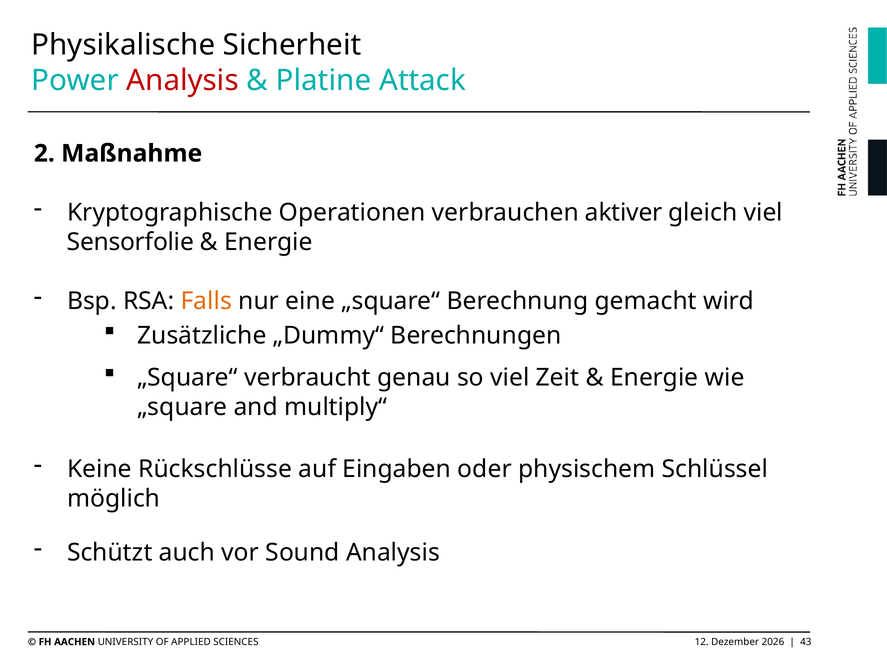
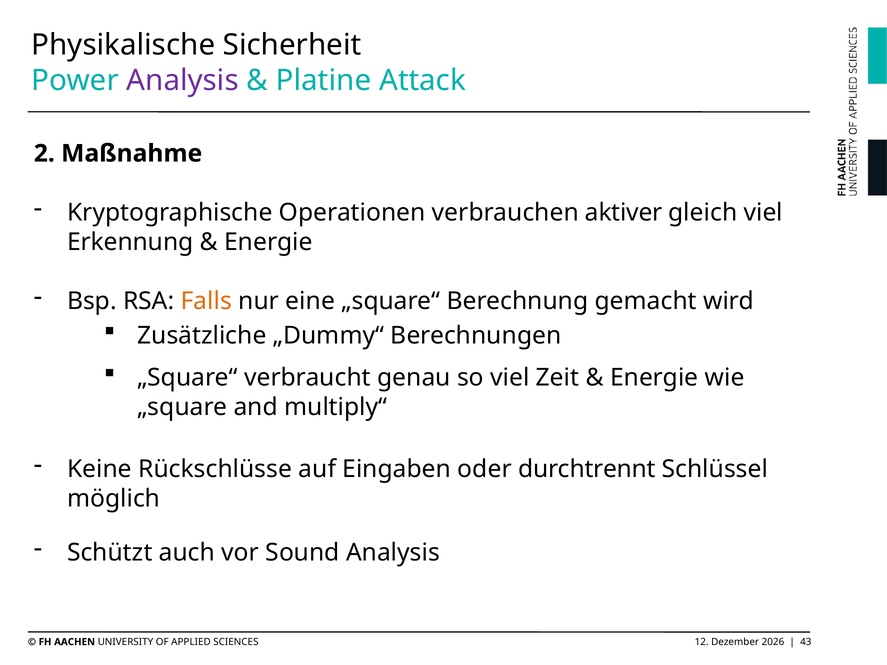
Analysis at (183, 81) colour: red -> purple
Sensorfolie: Sensorfolie -> Erkennung
physischem: physischem -> durchtrennt
